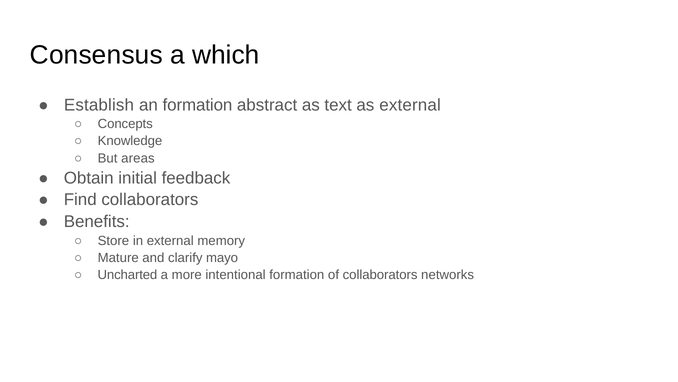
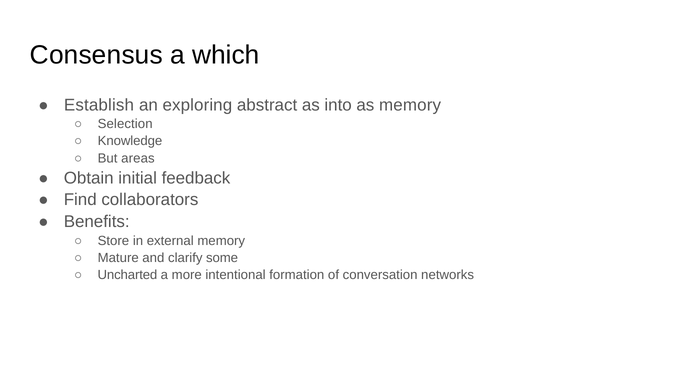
an formation: formation -> exploring
text: text -> into
as external: external -> memory
Concepts: Concepts -> Selection
mayo: mayo -> some
of collaborators: collaborators -> conversation
